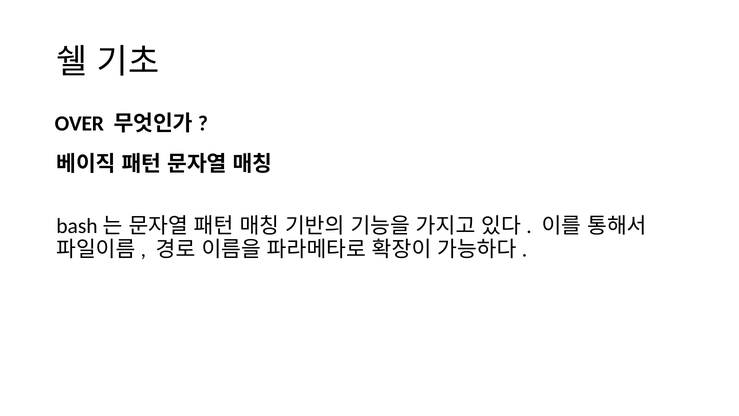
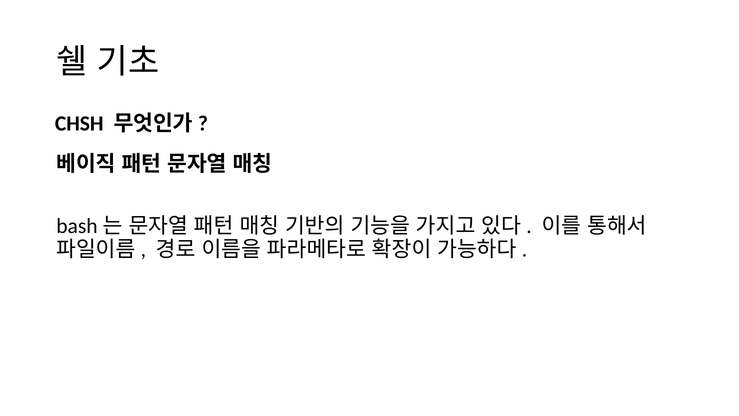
OVER: OVER -> CHSH
